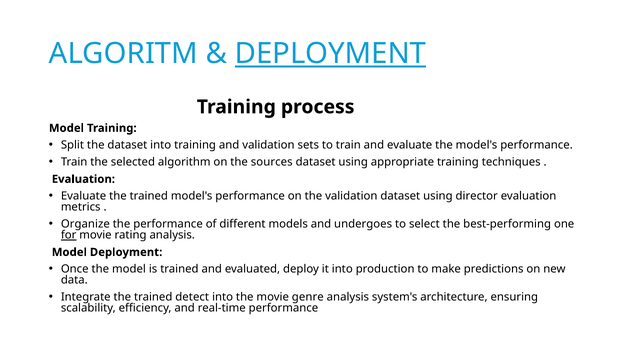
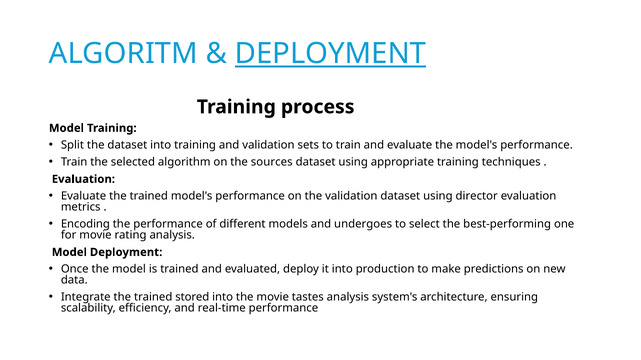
Organize: Organize -> Encoding
for underline: present -> none
detect: detect -> stored
genre: genre -> tastes
